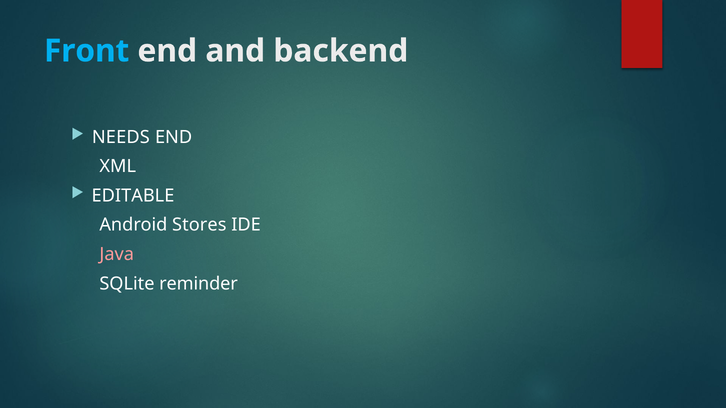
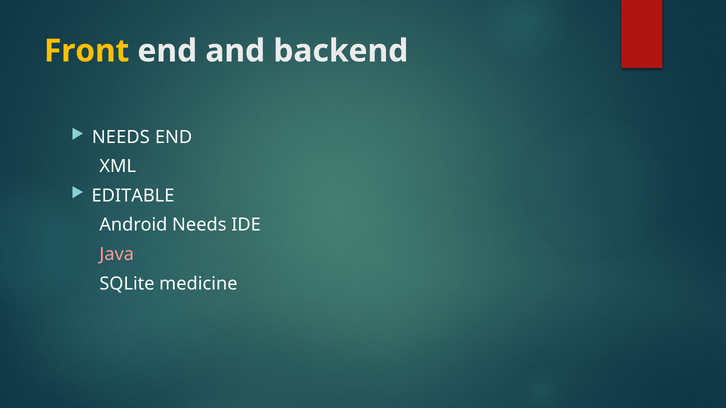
Front colour: light blue -> yellow
Android Stores: Stores -> Needs
reminder: reminder -> medicine
